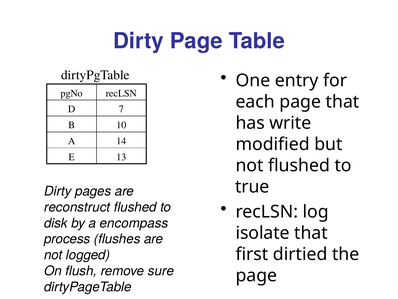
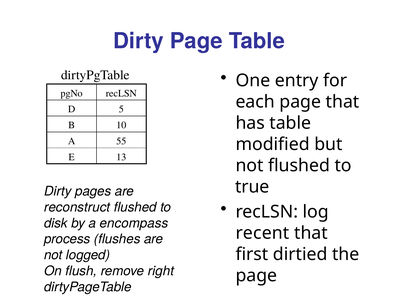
7: 7 -> 5
has write: write -> table
14: 14 -> 55
isolate: isolate -> recent
sure: sure -> right
